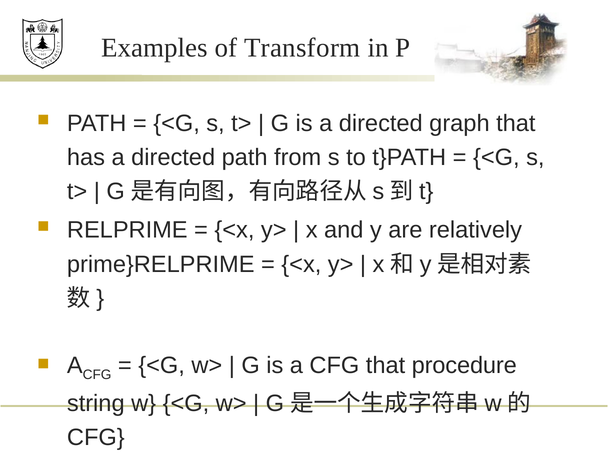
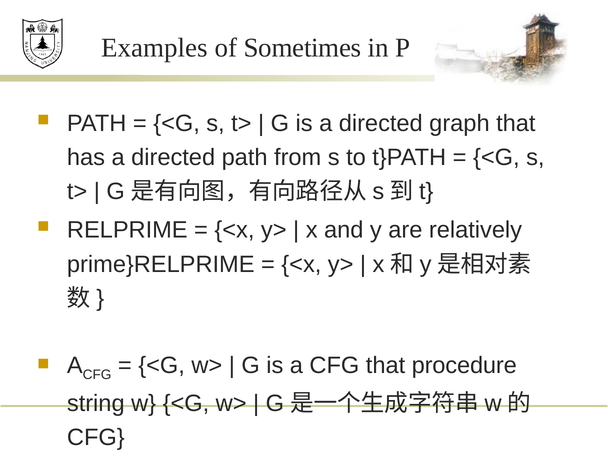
Transform: Transform -> Sometimes
